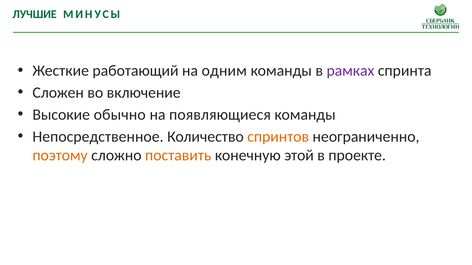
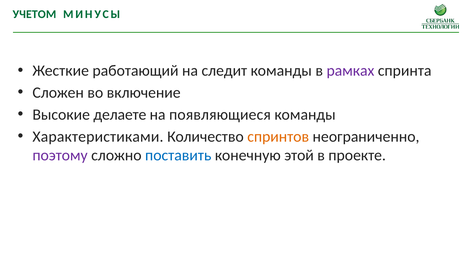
ЛУЧШИЕ: ЛУЧШИЕ -> УЧЕТОМ
одним: одним -> следит
обычно: обычно -> делаете
Непосредственное: Непосредственное -> Характеристиками
поэтому colour: orange -> purple
поставить colour: orange -> blue
